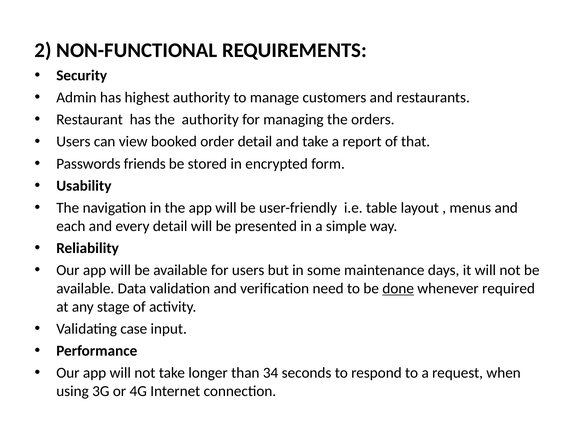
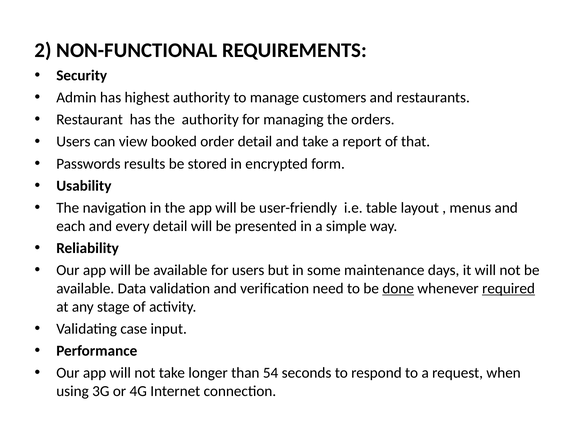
friends: friends -> results
required underline: none -> present
34: 34 -> 54
